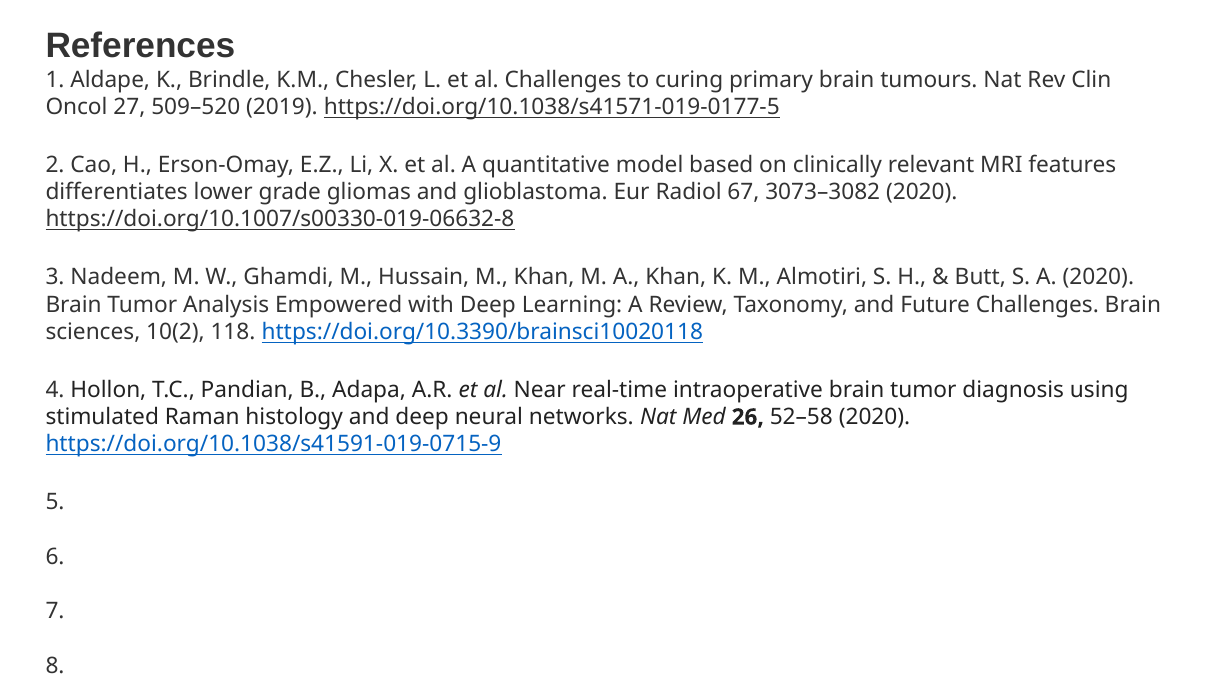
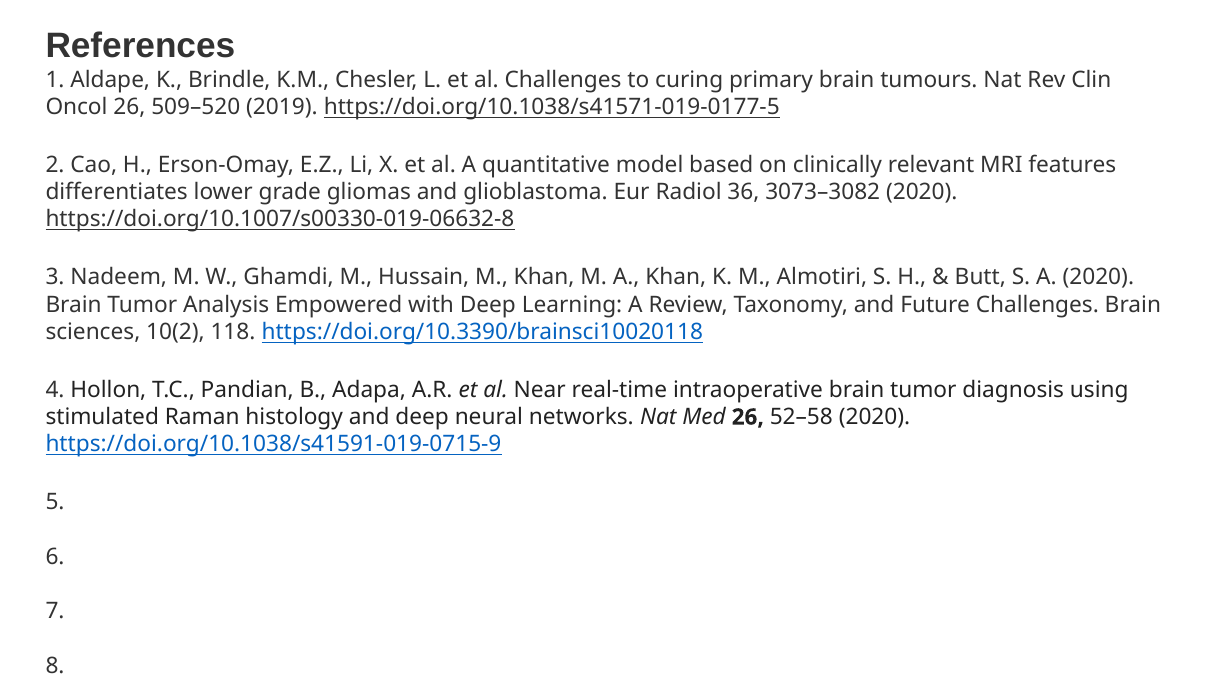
Oncol 27: 27 -> 26
67: 67 -> 36
